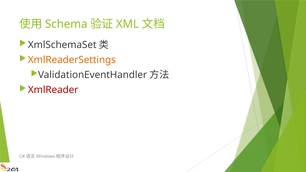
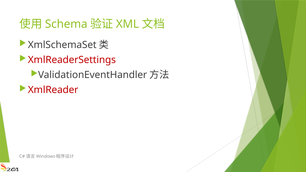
XmlReaderSettings colour: orange -> red
